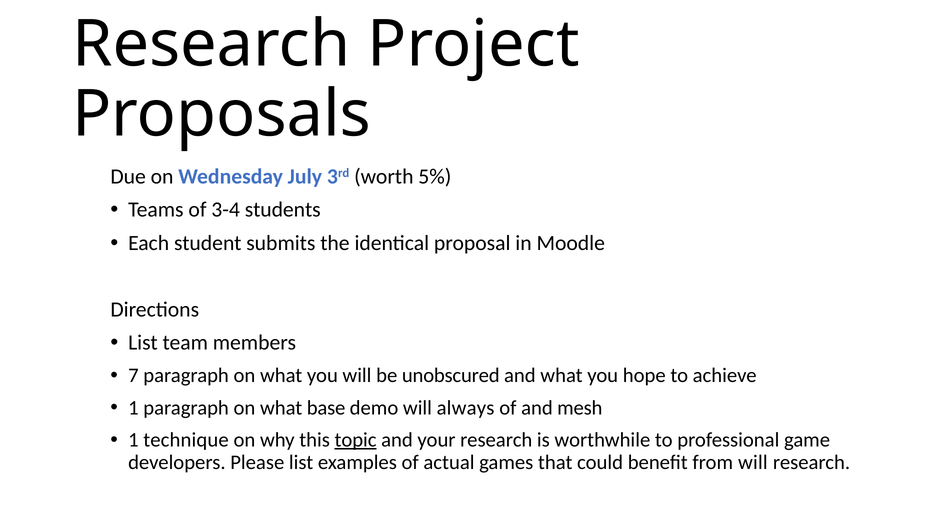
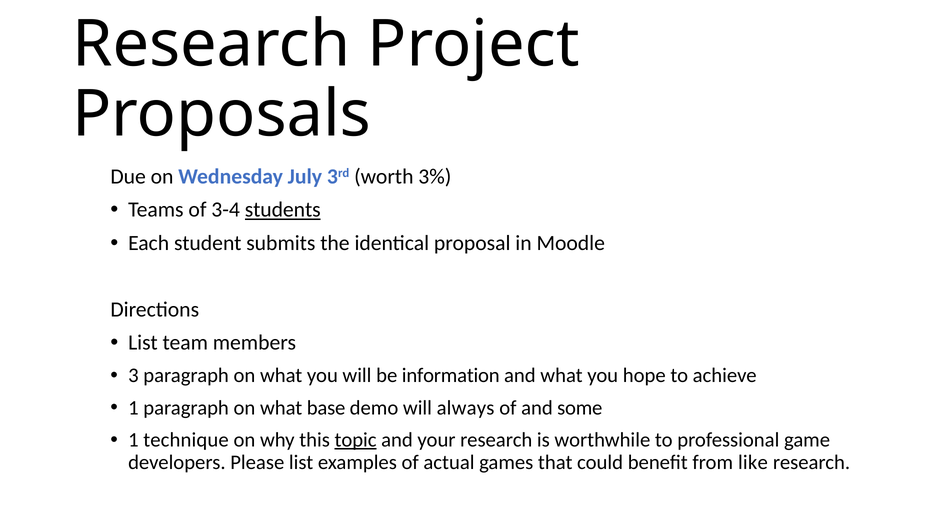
5%: 5% -> 3%
students underline: none -> present
7: 7 -> 3
unobscured: unobscured -> information
mesh: mesh -> some
from will: will -> like
